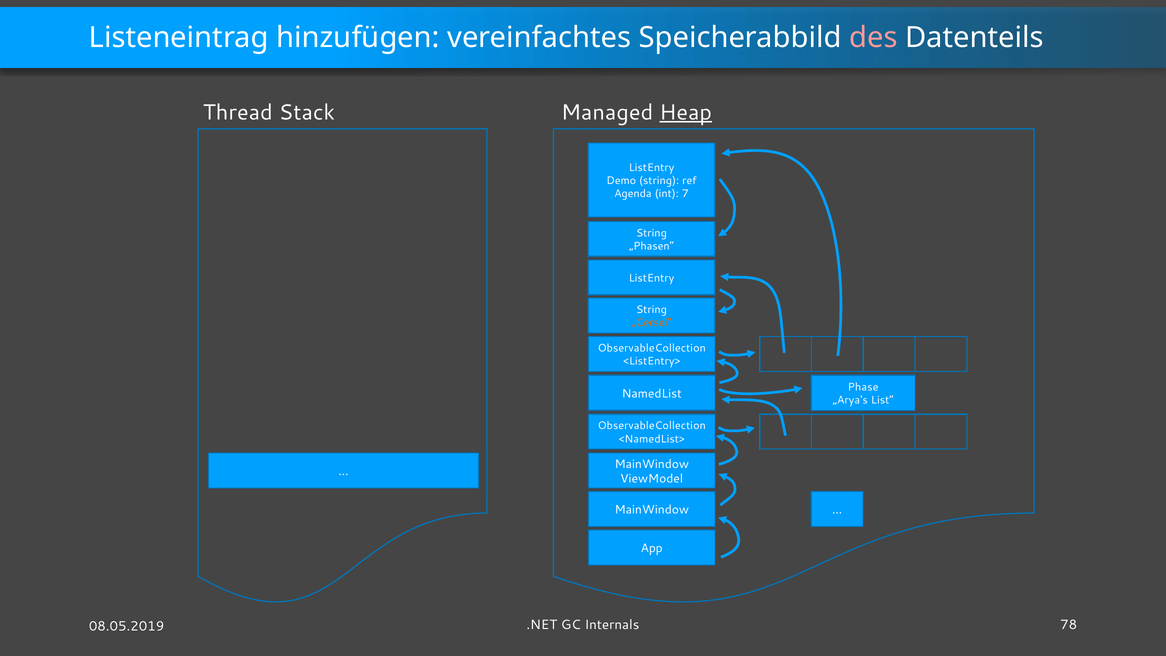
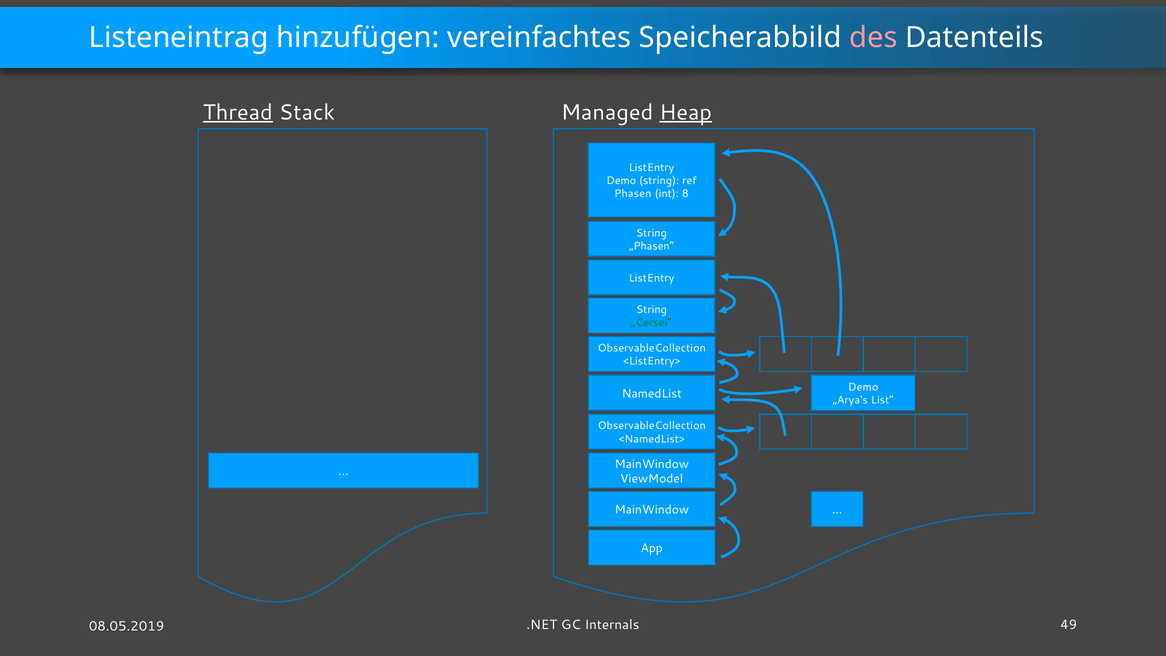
Thread underline: none -> present
Agenda: Agenda -> Phasen
7: 7 -> 8
„Cersei“ colour: orange -> green
Phase at (863, 387): Phase -> Demo
78: 78 -> 49
